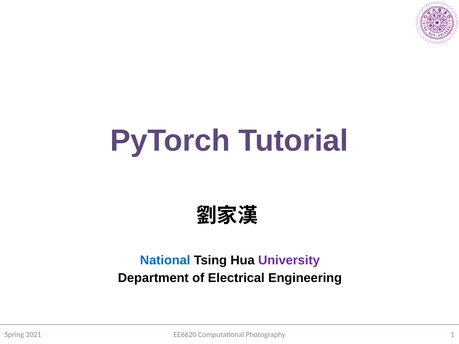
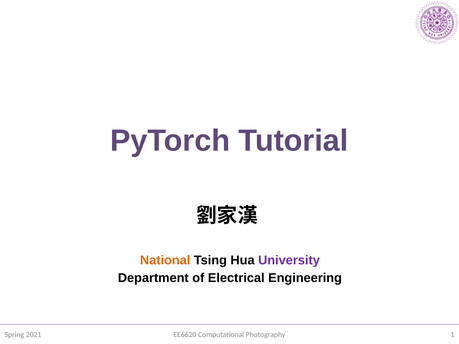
National colour: blue -> orange
